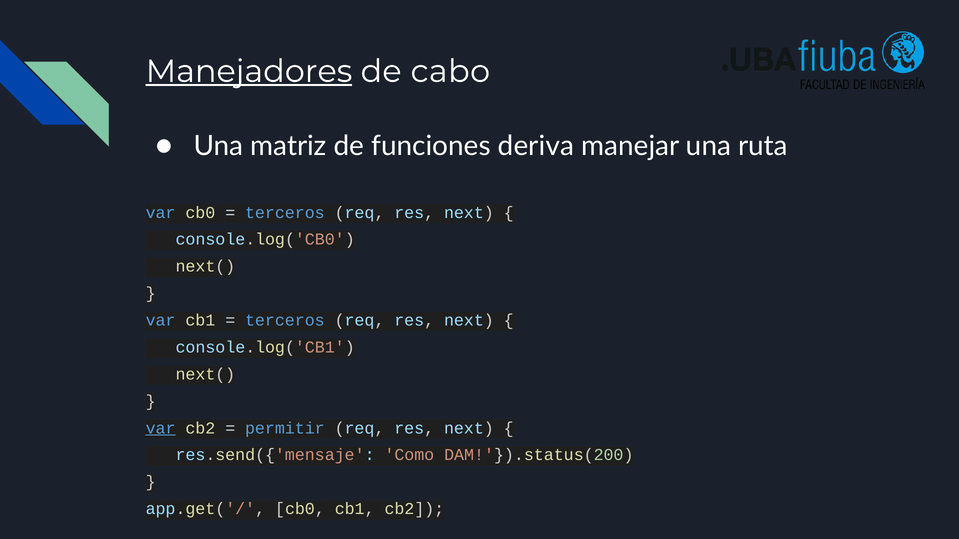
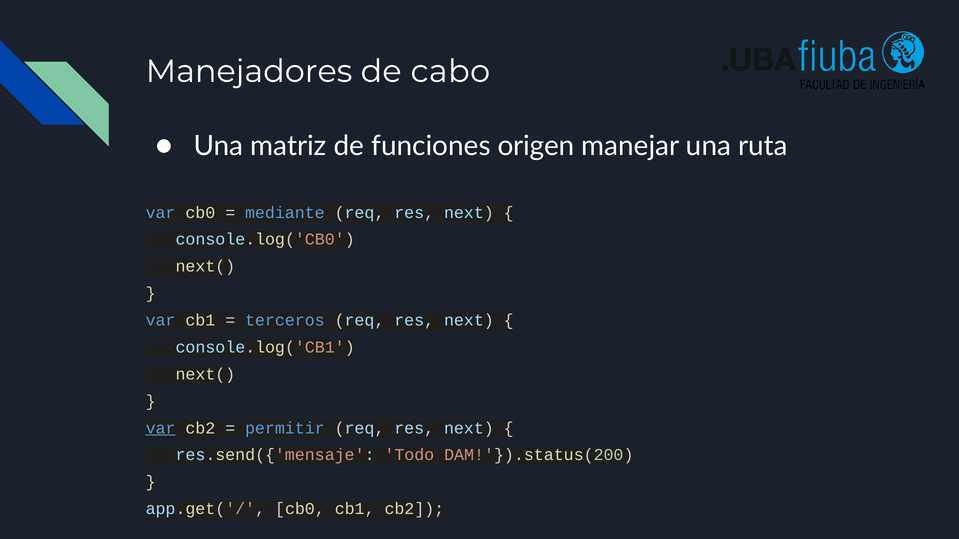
Manejadores underline: present -> none
deriva: deriva -> origen
terceros at (285, 213): terceros -> mediante
Como: Como -> Todo
